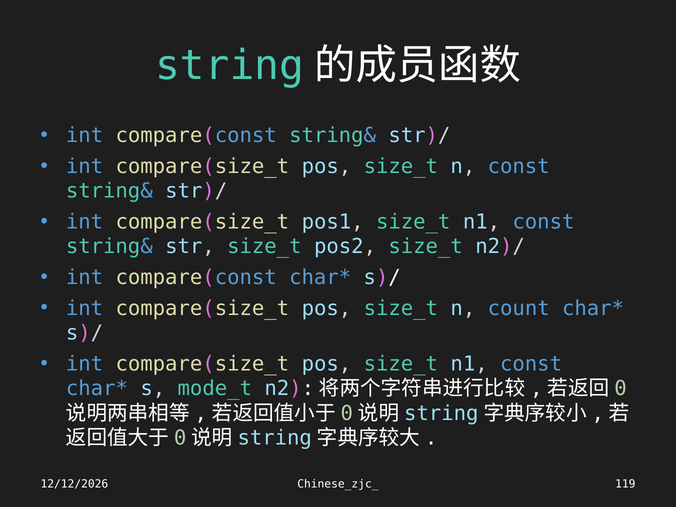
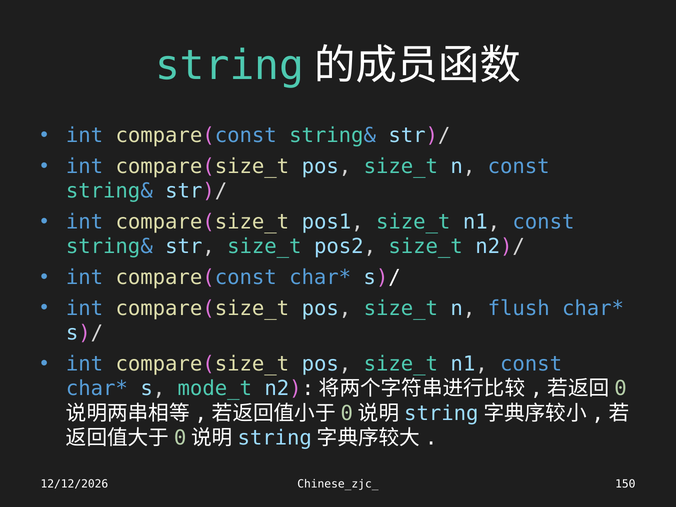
count: count -> flush
119: 119 -> 150
